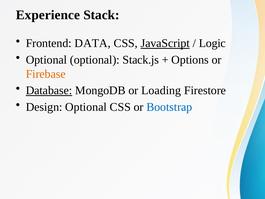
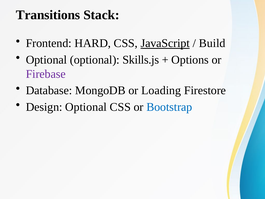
Experience: Experience -> Transitions
DATA: DATA -> HARD
Logic: Logic -> Build
Stack.js: Stack.js -> Skills.js
Firebase colour: orange -> purple
Database underline: present -> none
